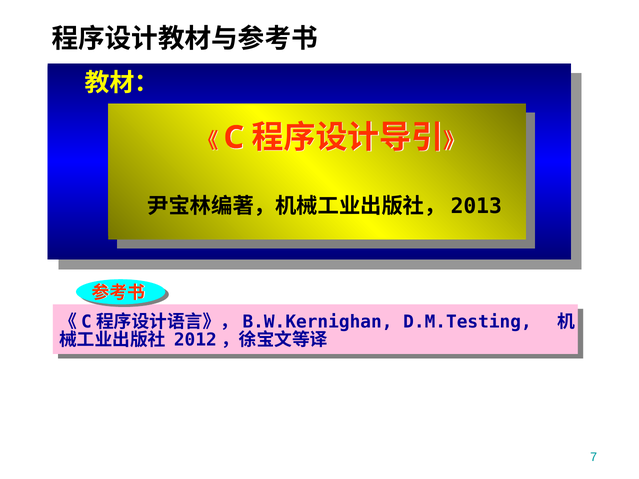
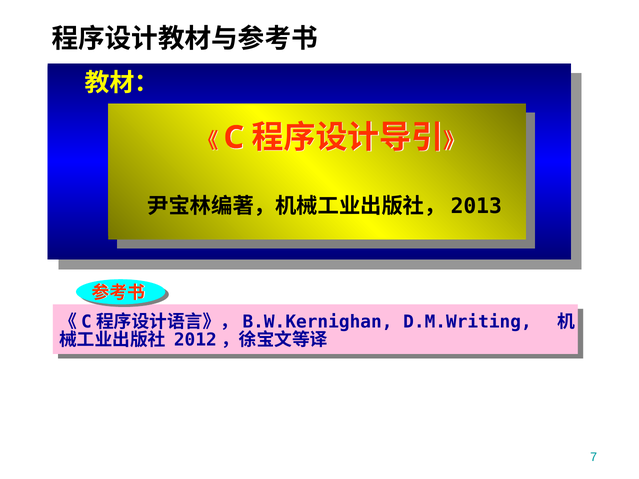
D.M.Testing: D.M.Testing -> D.M.Writing
